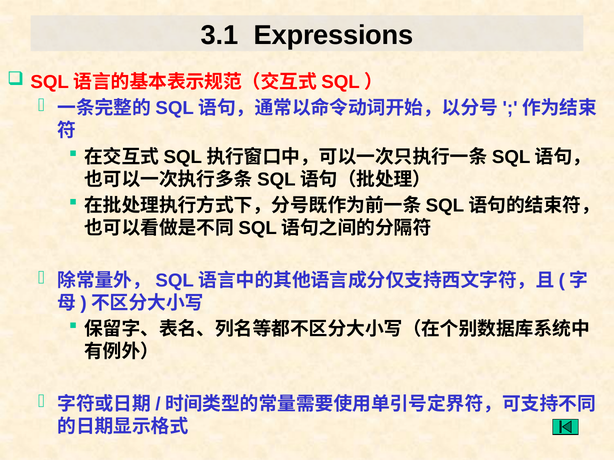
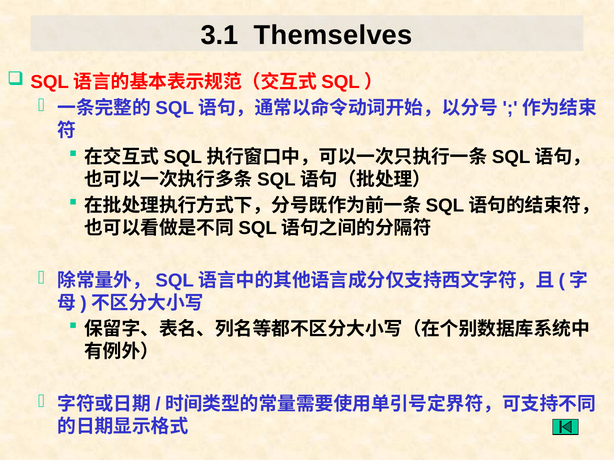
Expressions: Expressions -> Themselves
